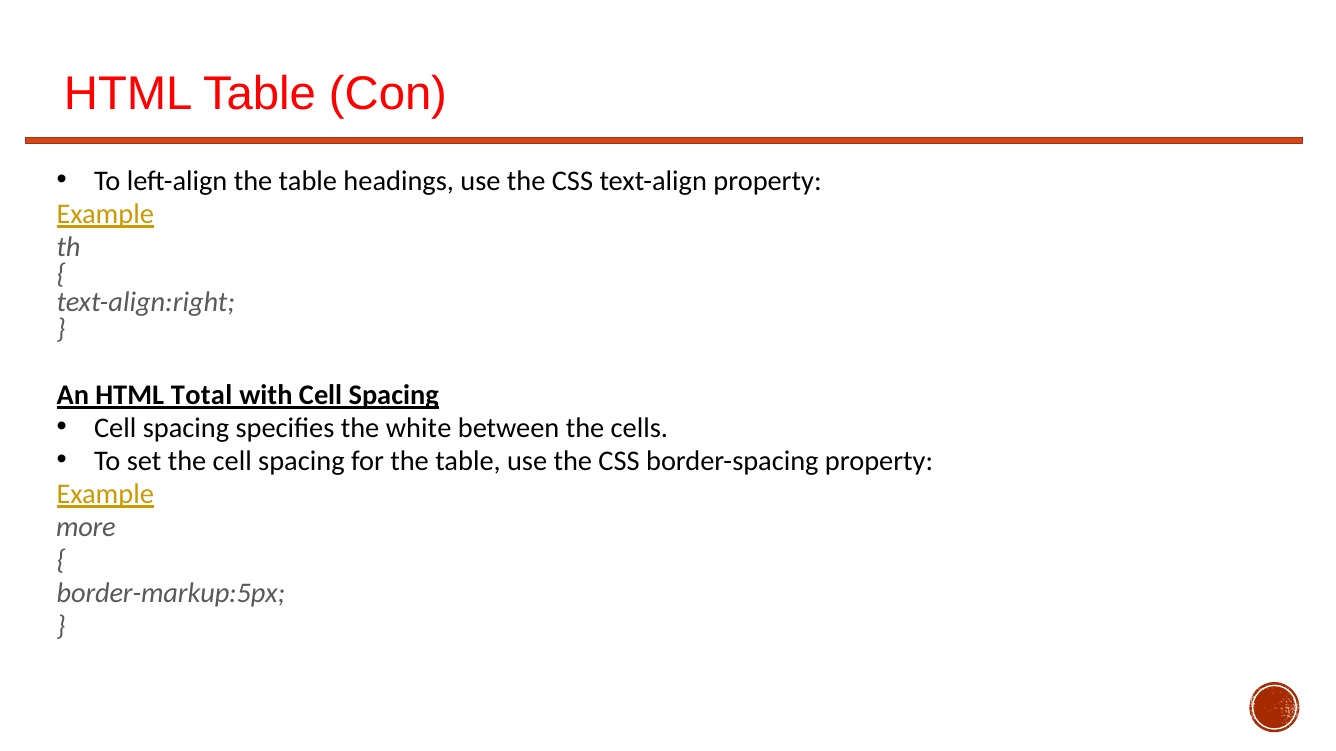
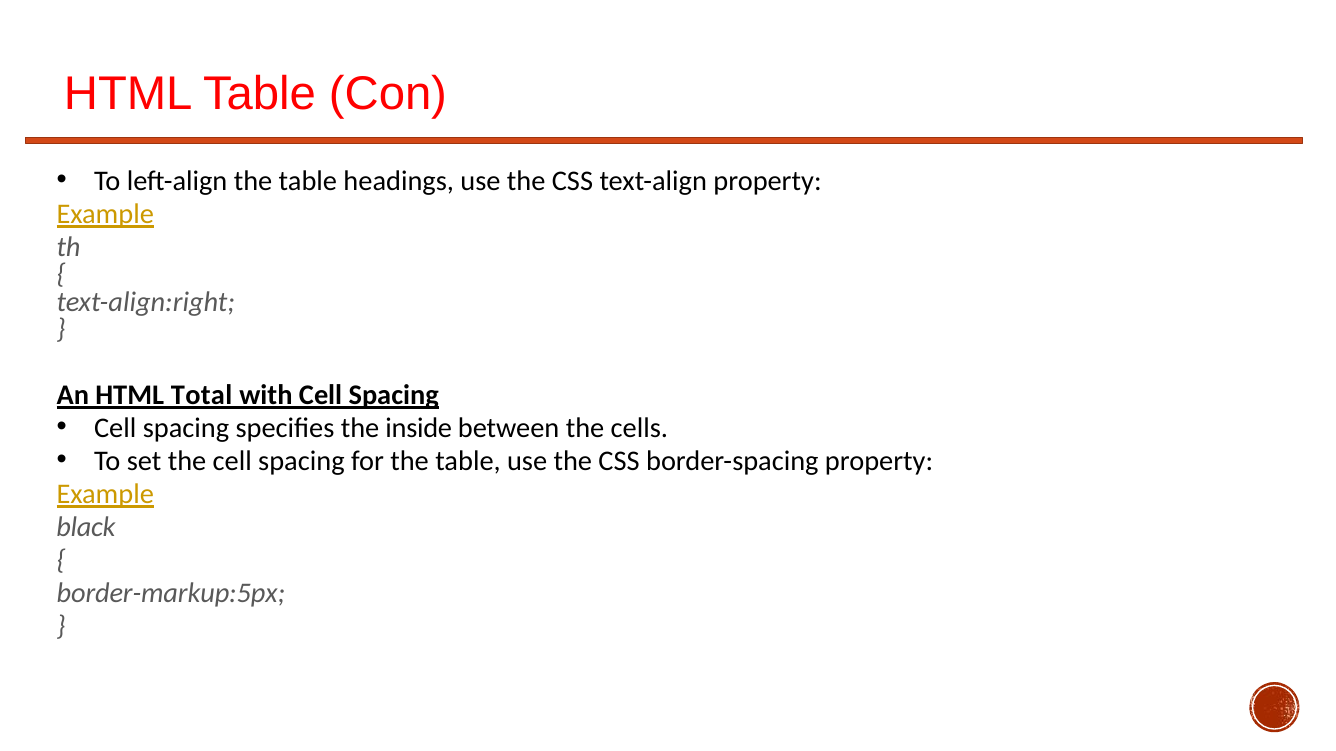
white: white -> inside
more: more -> black
